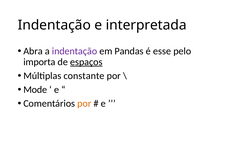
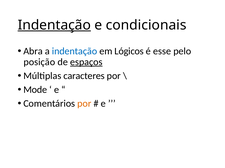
Indentação at (54, 25) underline: none -> present
interpretada: interpretada -> condicionais
indentação at (75, 51) colour: purple -> blue
Pandas: Pandas -> Lógicos
importa: importa -> posição
constante: constante -> caracteres
